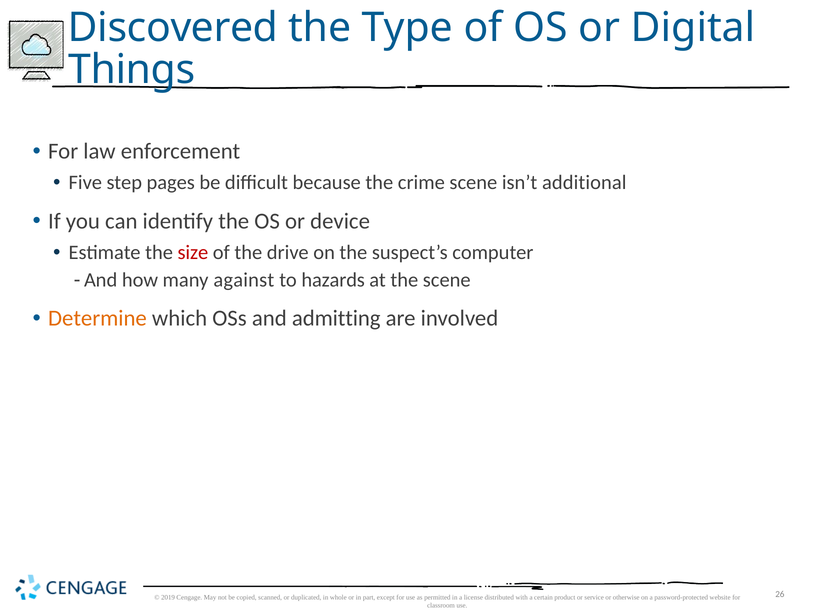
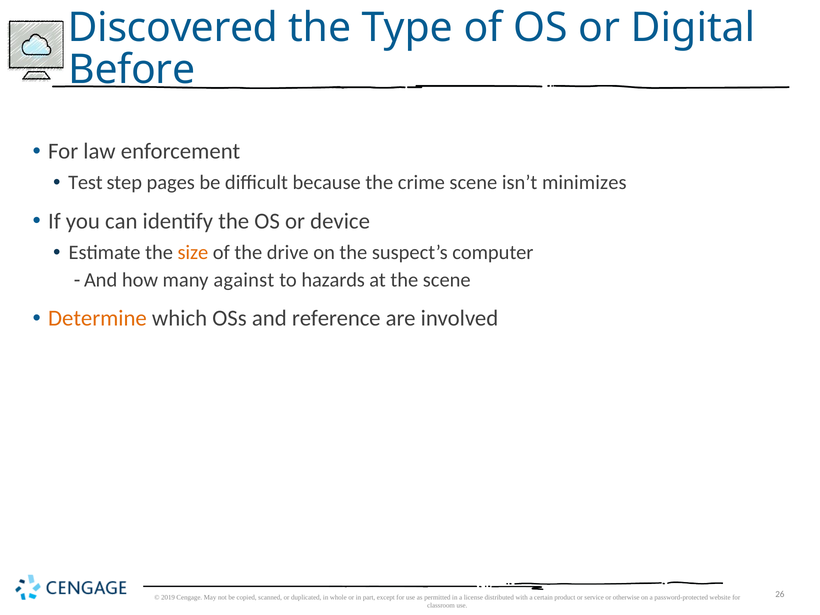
Things: Things -> Before
Five: Five -> Test
additional: additional -> minimizes
size colour: red -> orange
admitting: admitting -> reference
